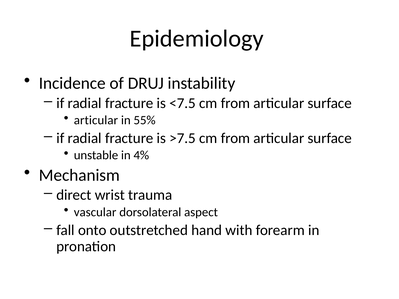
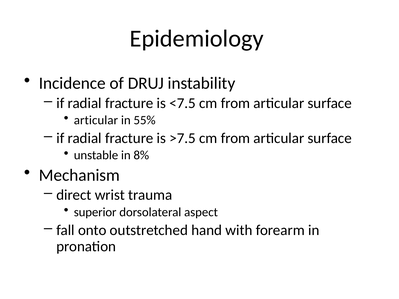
4%: 4% -> 8%
vascular: vascular -> superior
